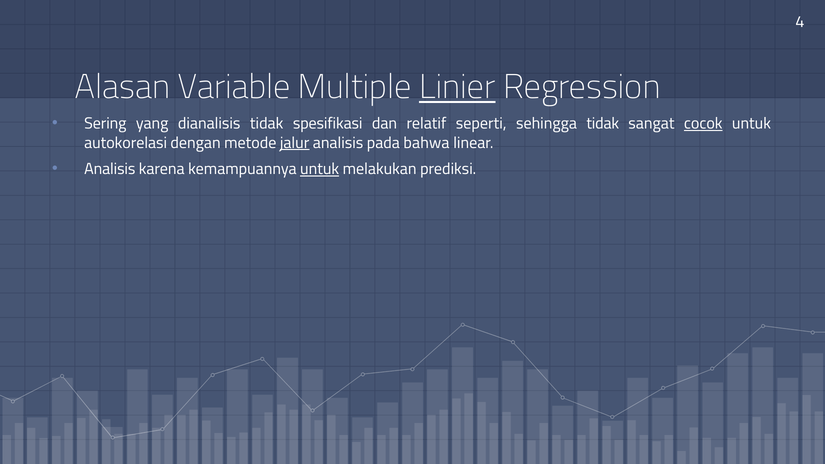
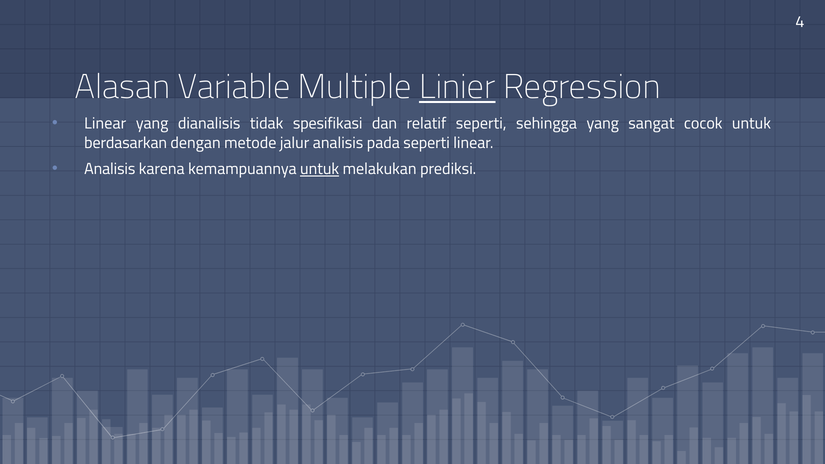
Sering at (105, 124): Sering -> Linear
sehingga tidak: tidak -> yang
cocok underline: present -> none
autokorelasi: autokorelasi -> berdasarkan
jalur underline: present -> none
pada bahwa: bahwa -> seperti
